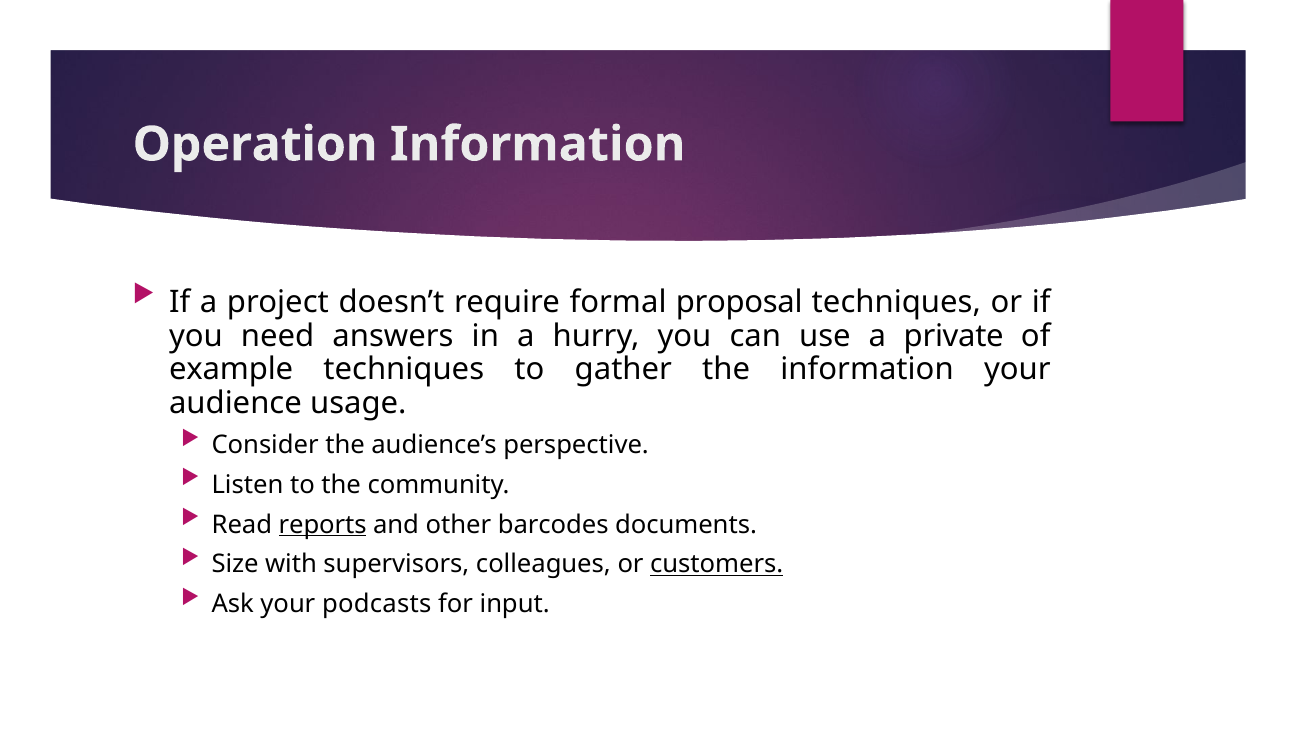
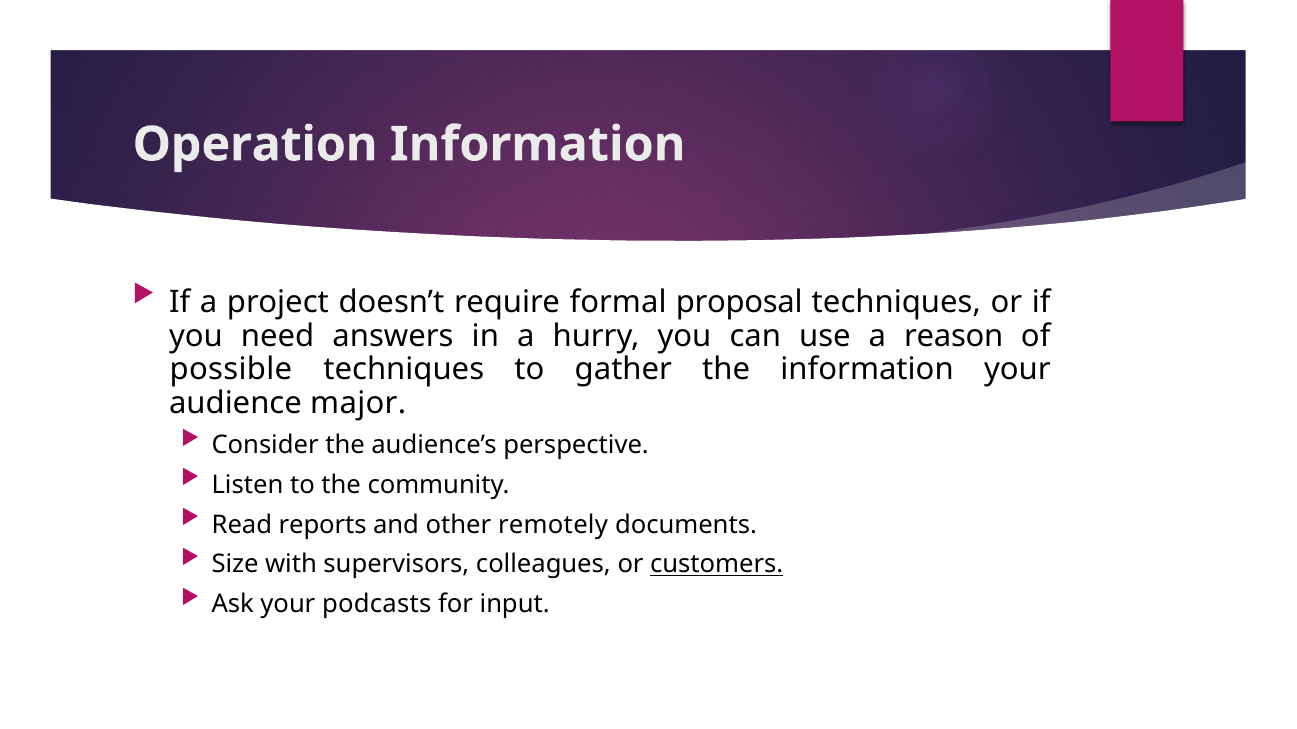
private: private -> reason
example: example -> possible
usage: usage -> major
reports underline: present -> none
barcodes: barcodes -> remotely
